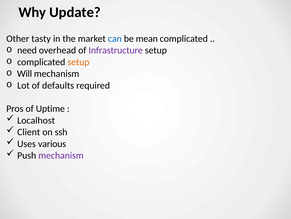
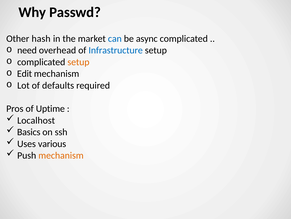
Update: Update -> Passwd
tasty: tasty -> hash
mean: mean -> async
Infrastructure colour: purple -> blue
Will: Will -> Edit
Client: Client -> Basics
mechanism at (61, 155) colour: purple -> orange
